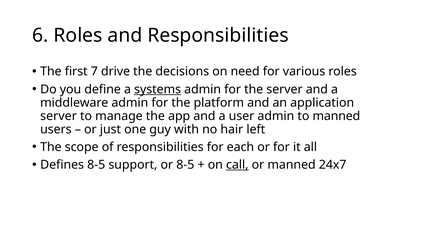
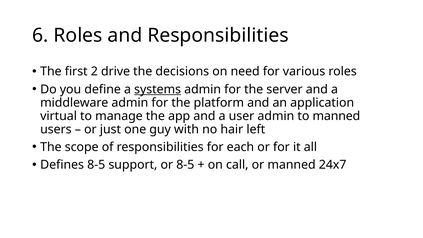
7: 7 -> 2
server at (59, 116): server -> virtual
call underline: present -> none
